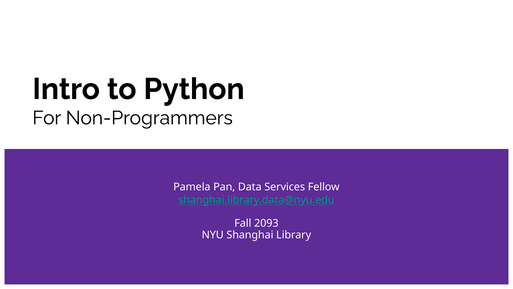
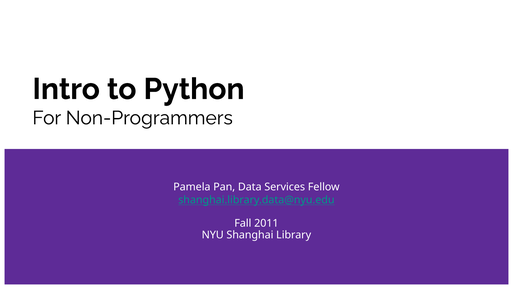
2093: 2093 -> 2011
